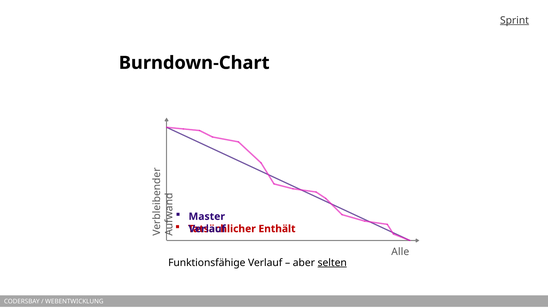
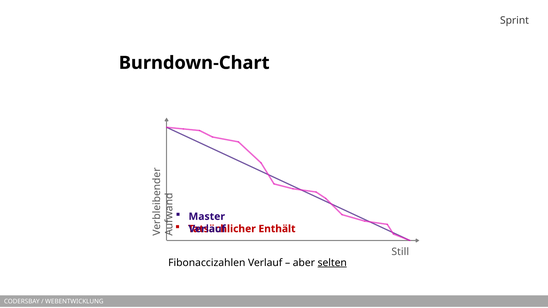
Sprint underline: present -> none
Alle: Alle -> Still
Funktionsfähige: Funktionsfähige -> Fibonaccizahlen
